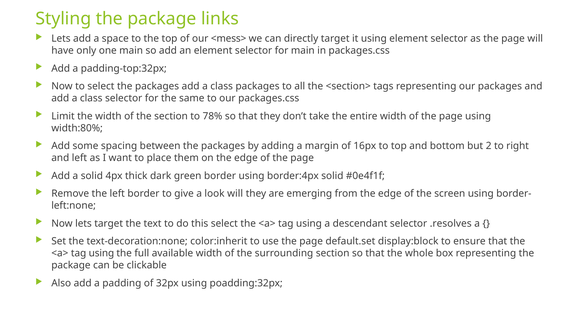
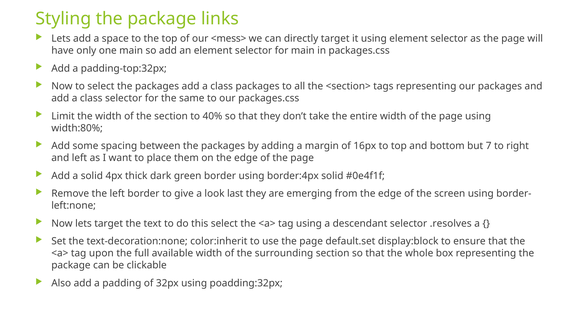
78%: 78% -> 40%
2: 2 -> 7
look will: will -> last
using at (101, 253): using -> upon
